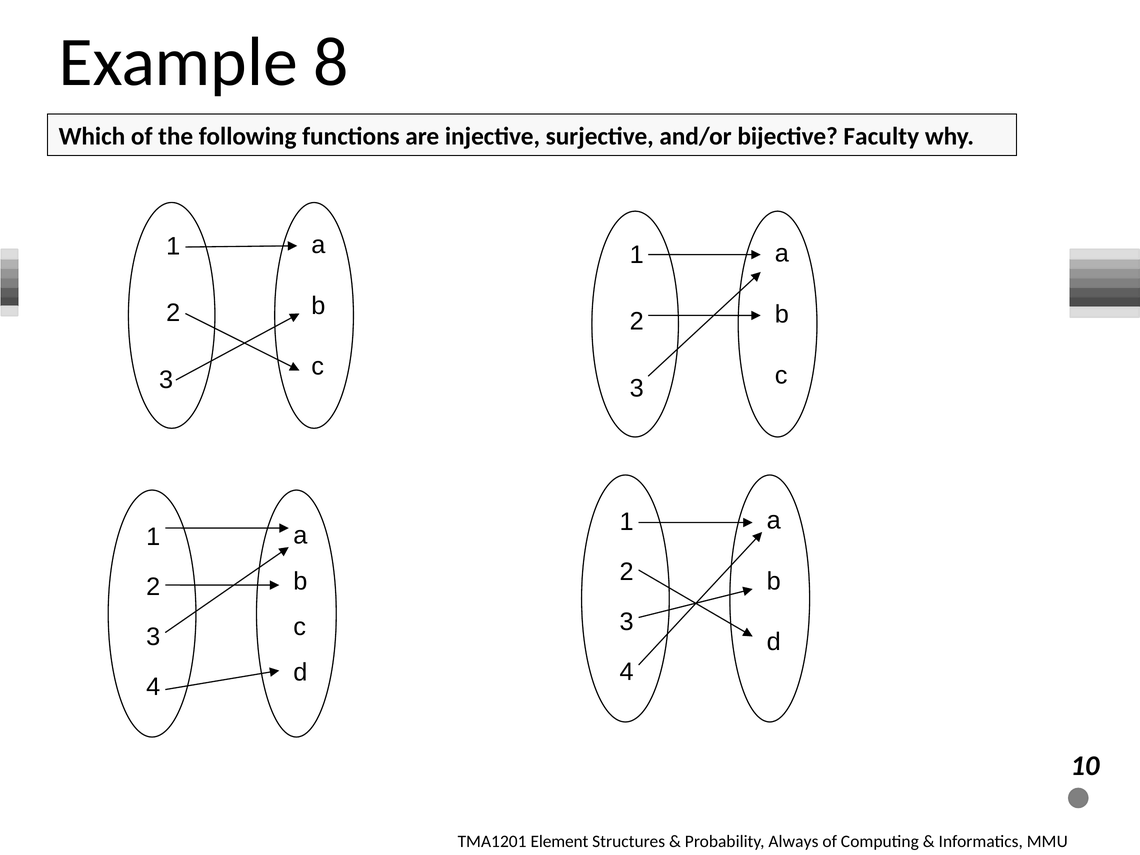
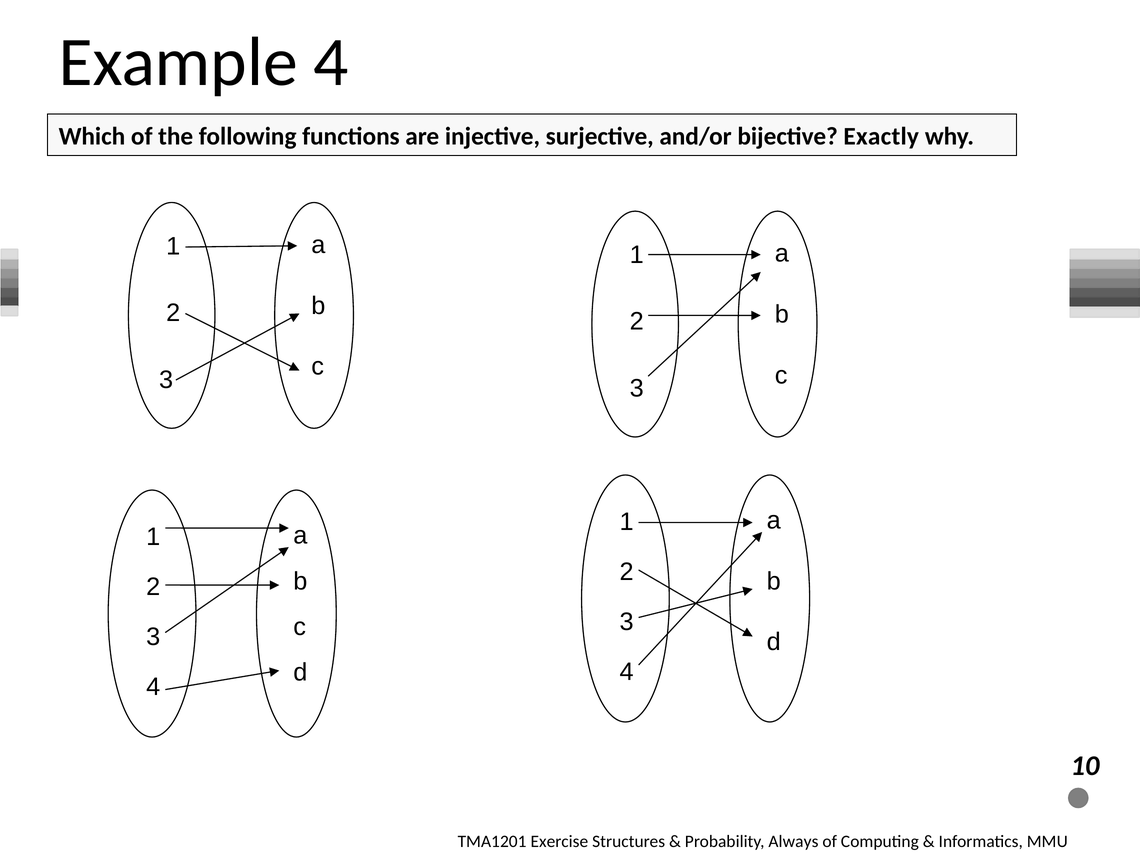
Example 8: 8 -> 4
Faculty: Faculty -> Exactly
Element: Element -> Exercise
